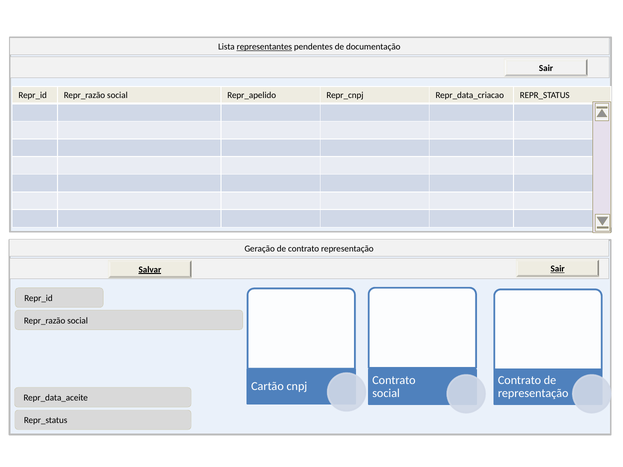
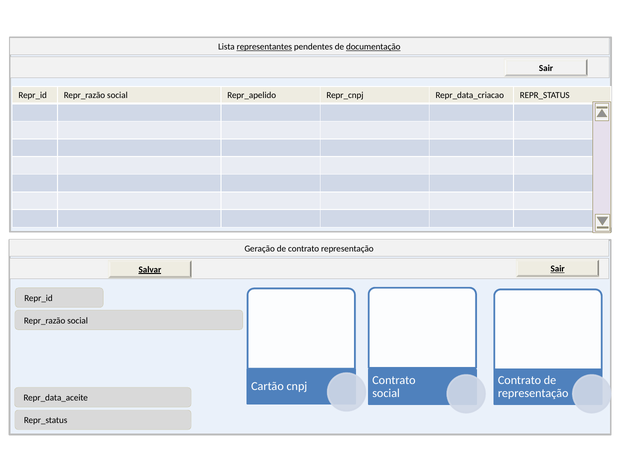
documentação underline: none -> present
